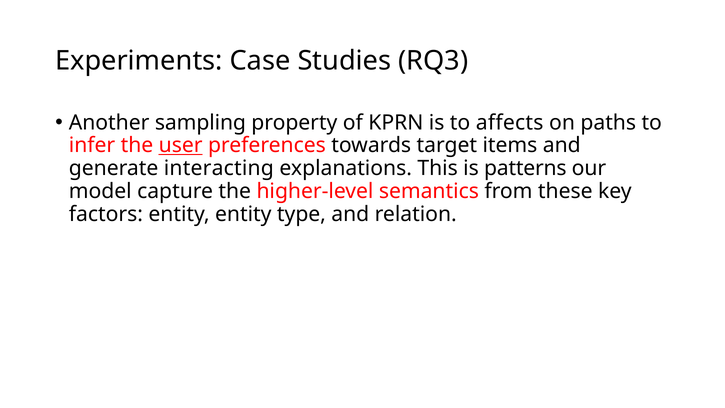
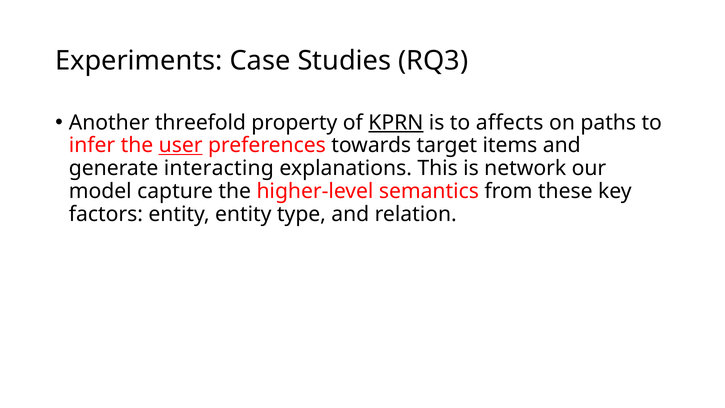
sampling: sampling -> threefold
KPRN underline: none -> present
patterns: patterns -> network
